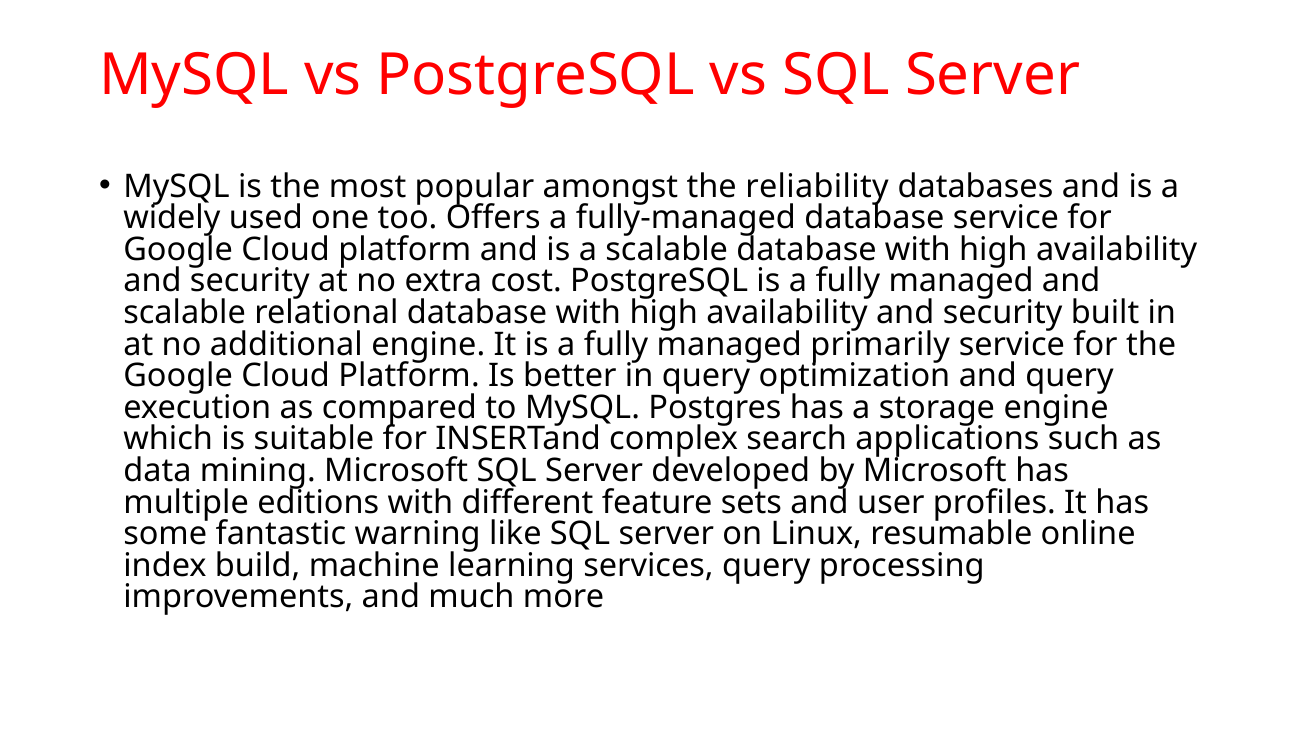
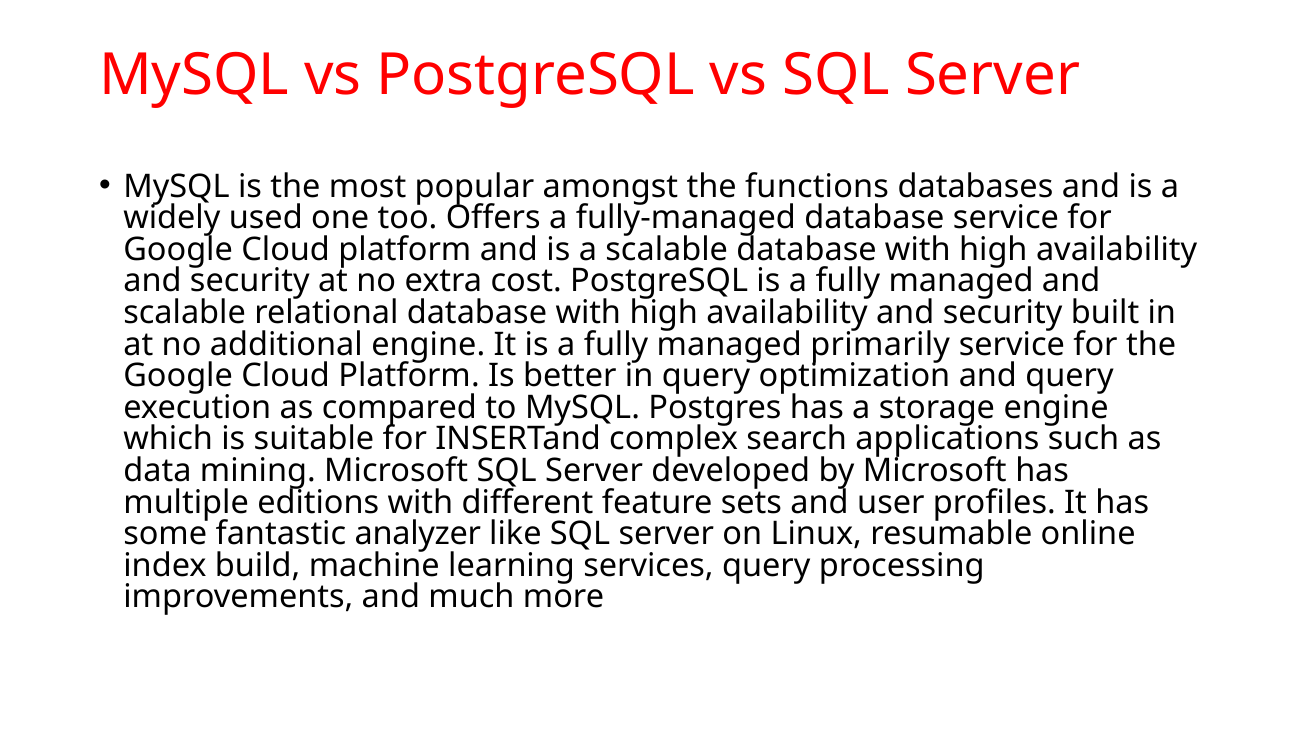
reliability: reliability -> functions
warning: warning -> analyzer
